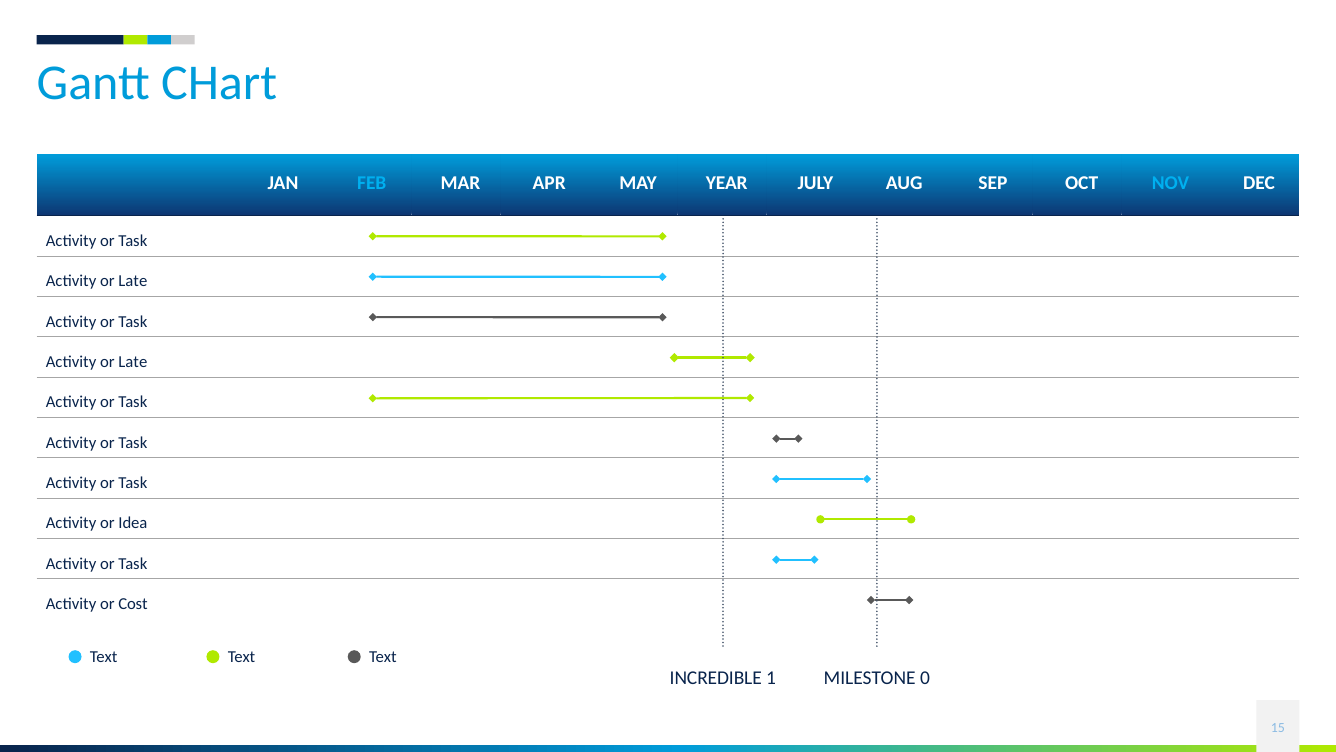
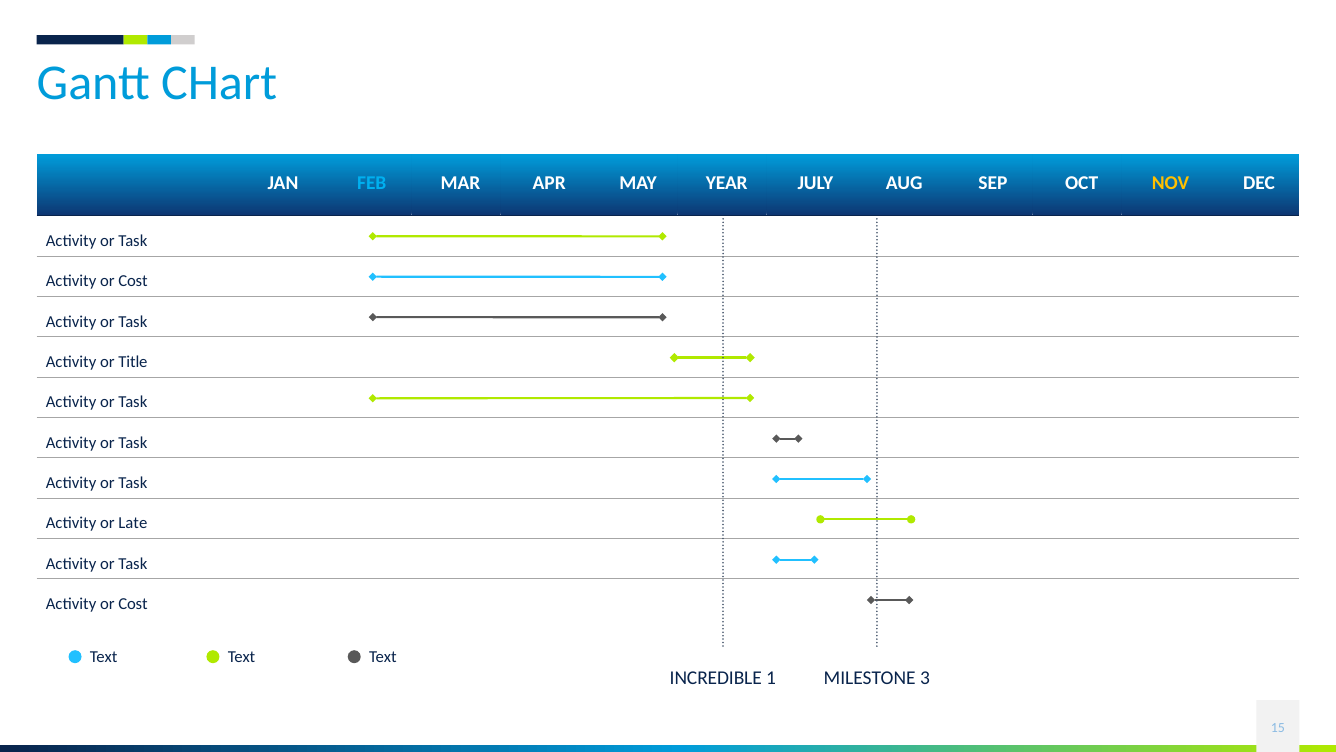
NOV colour: light blue -> yellow
Late at (133, 281): Late -> Cost
Late at (133, 362): Late -> Title
Idea: Idea -> Late
0: 0 -> 3
